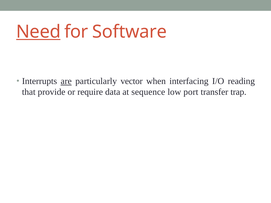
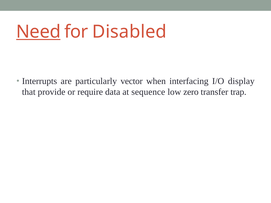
Software: Software -> Disabled
are underline: present -> none
reading: reading -> display
port: port -> zero
